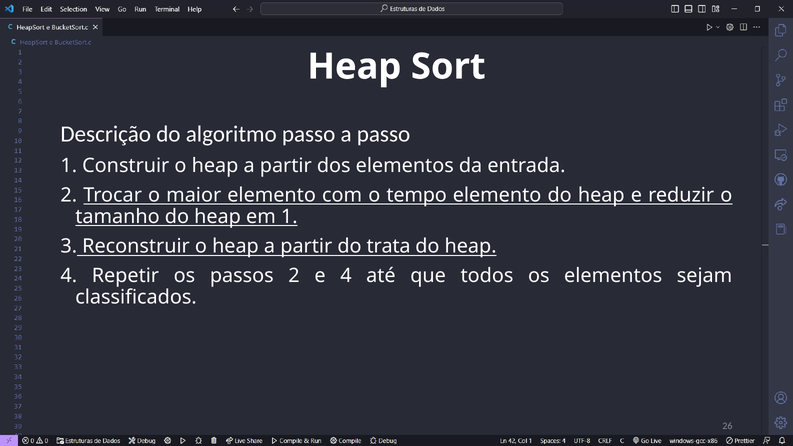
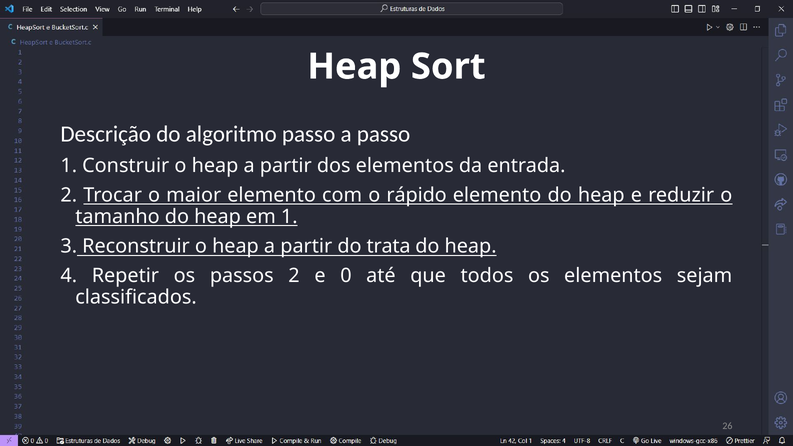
tempo: tempo -> rápido
e 4: 4 -> 0
